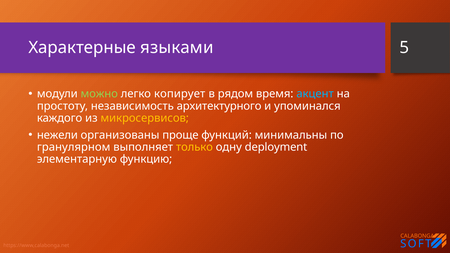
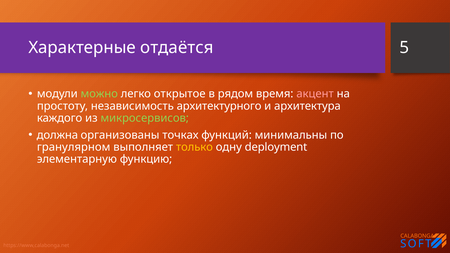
языками: языками -> отдаётся
копирует: копирует -> открытое
акцент colour: light blue -> pink
упоминался: упоминался -> архитектура
микросервисов colour: yellow -> light green
нежели: нежели -> должна
проще: проще -> точках
